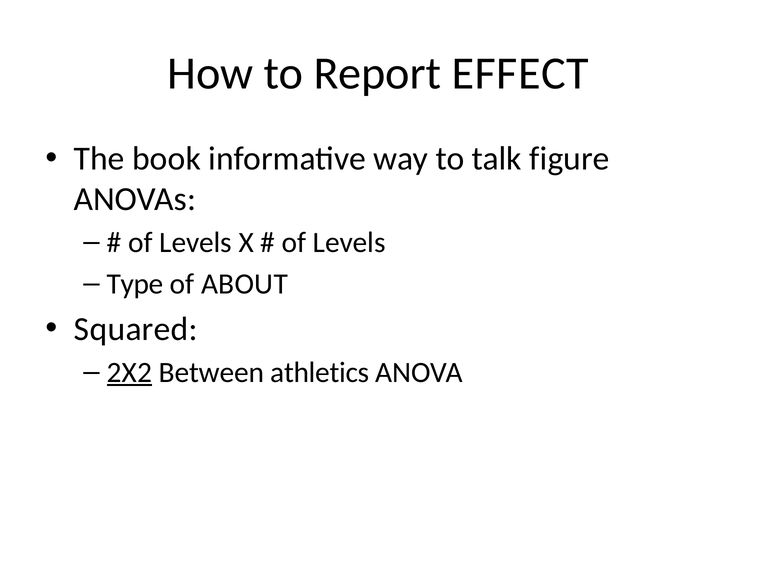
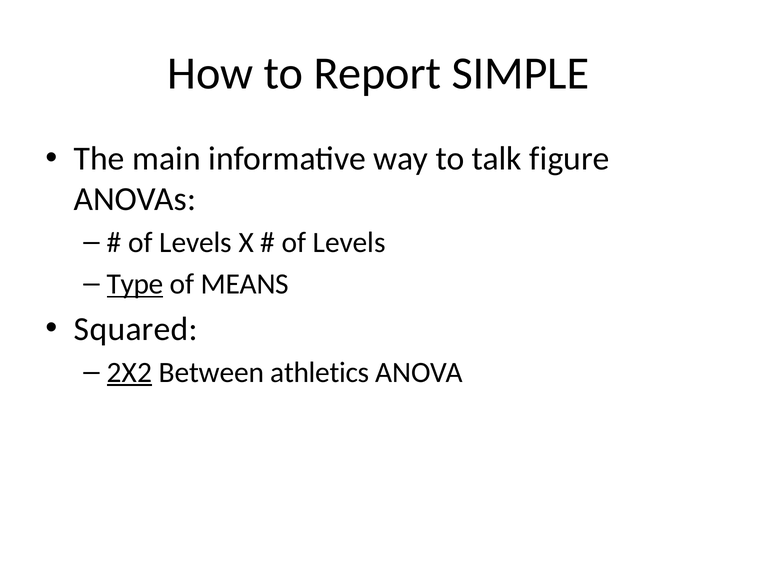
EFFECT: EFFECT -> SIMPLE
book: book -> main
Type underline: none -> present
ABOUT: ABOUT -> MEANS
